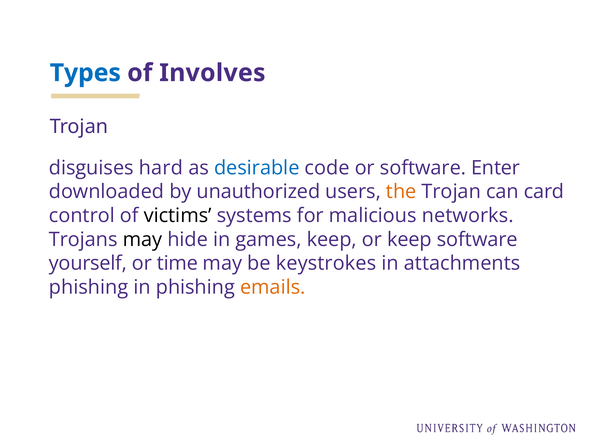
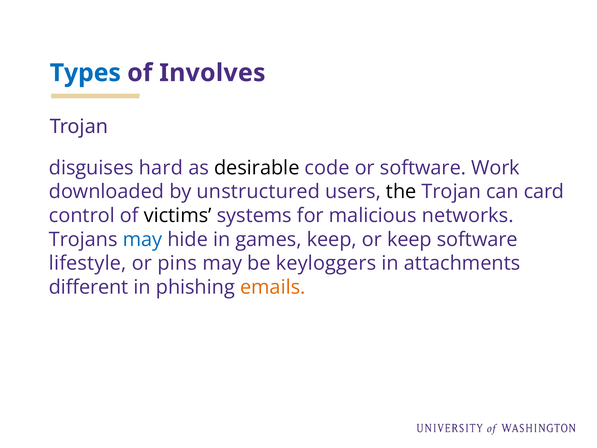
desirable colour: blue -> black
Enter: Enter -> Work
unauthorized: unauthorized -> unstructured
the colour: orange -> black
may at (143, 239) colour: black -> blue
yourself: yourself -> lifestyle
time: time -> pins
keystrokes: keystrokes -> keyloggers
phishing at (89, 287): phishing -> different
